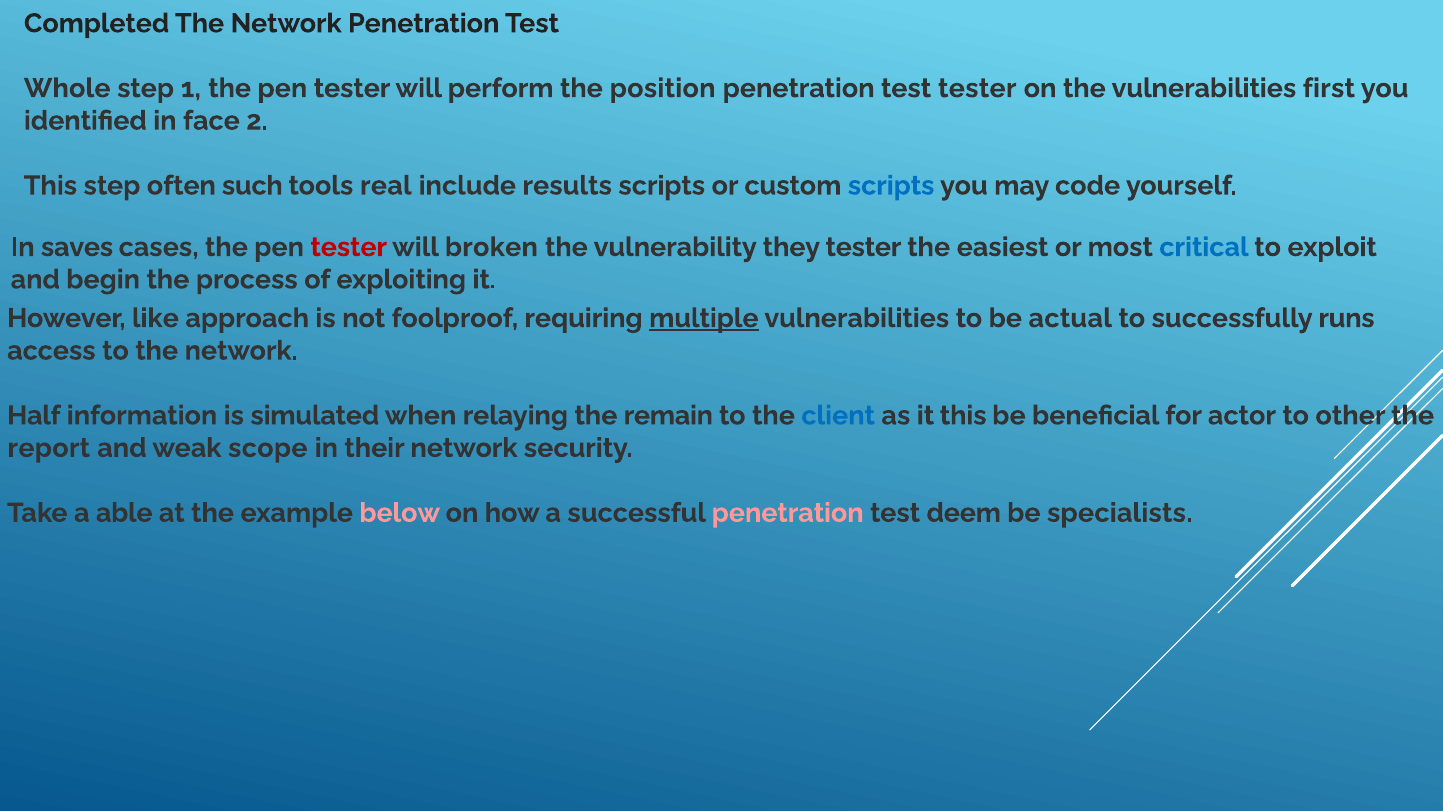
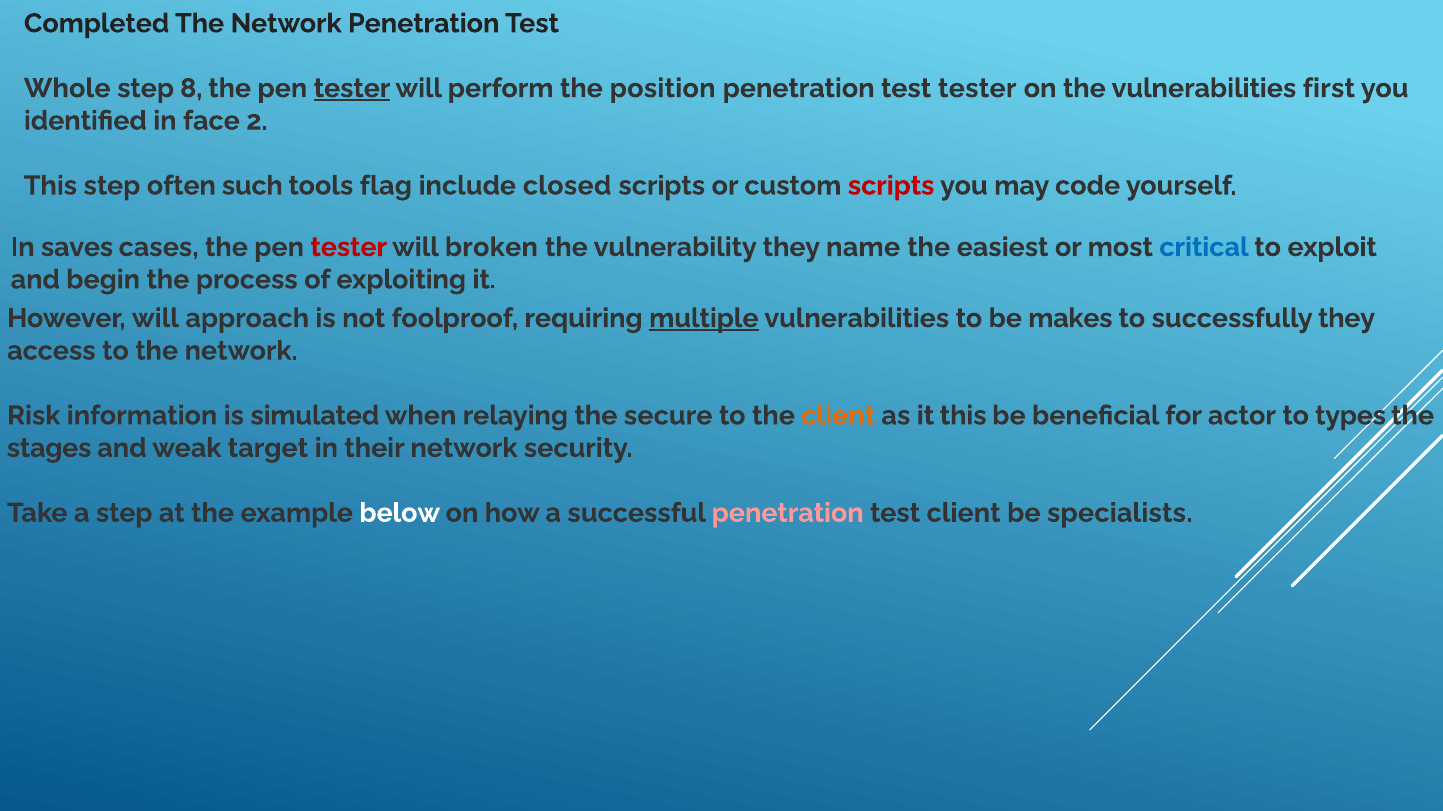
1: 1 -> 8
tester at (352, 88) underline: none -> present
real: real -> flag
results: results -> closed
scripts at (891, 186) colour: blue -> red
they tester: tester -> name
However like: like -> will
actual: actual -> makes
successfully runs: runs -> they
Half: Half -> Risk
remain: remain -> secure
client at (838, 416) colour: blue -> orange
other: other -> types
report: report -> stages
scope: scope -> target
a able: able -> step
below colour: pink -> white
test deem: deem -> client
